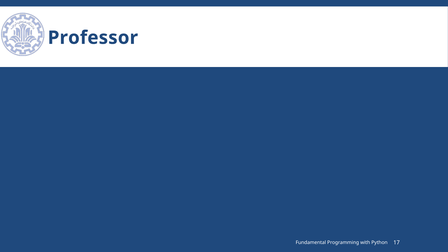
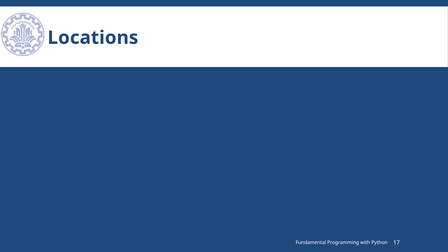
Professor: Professor -> Locations
